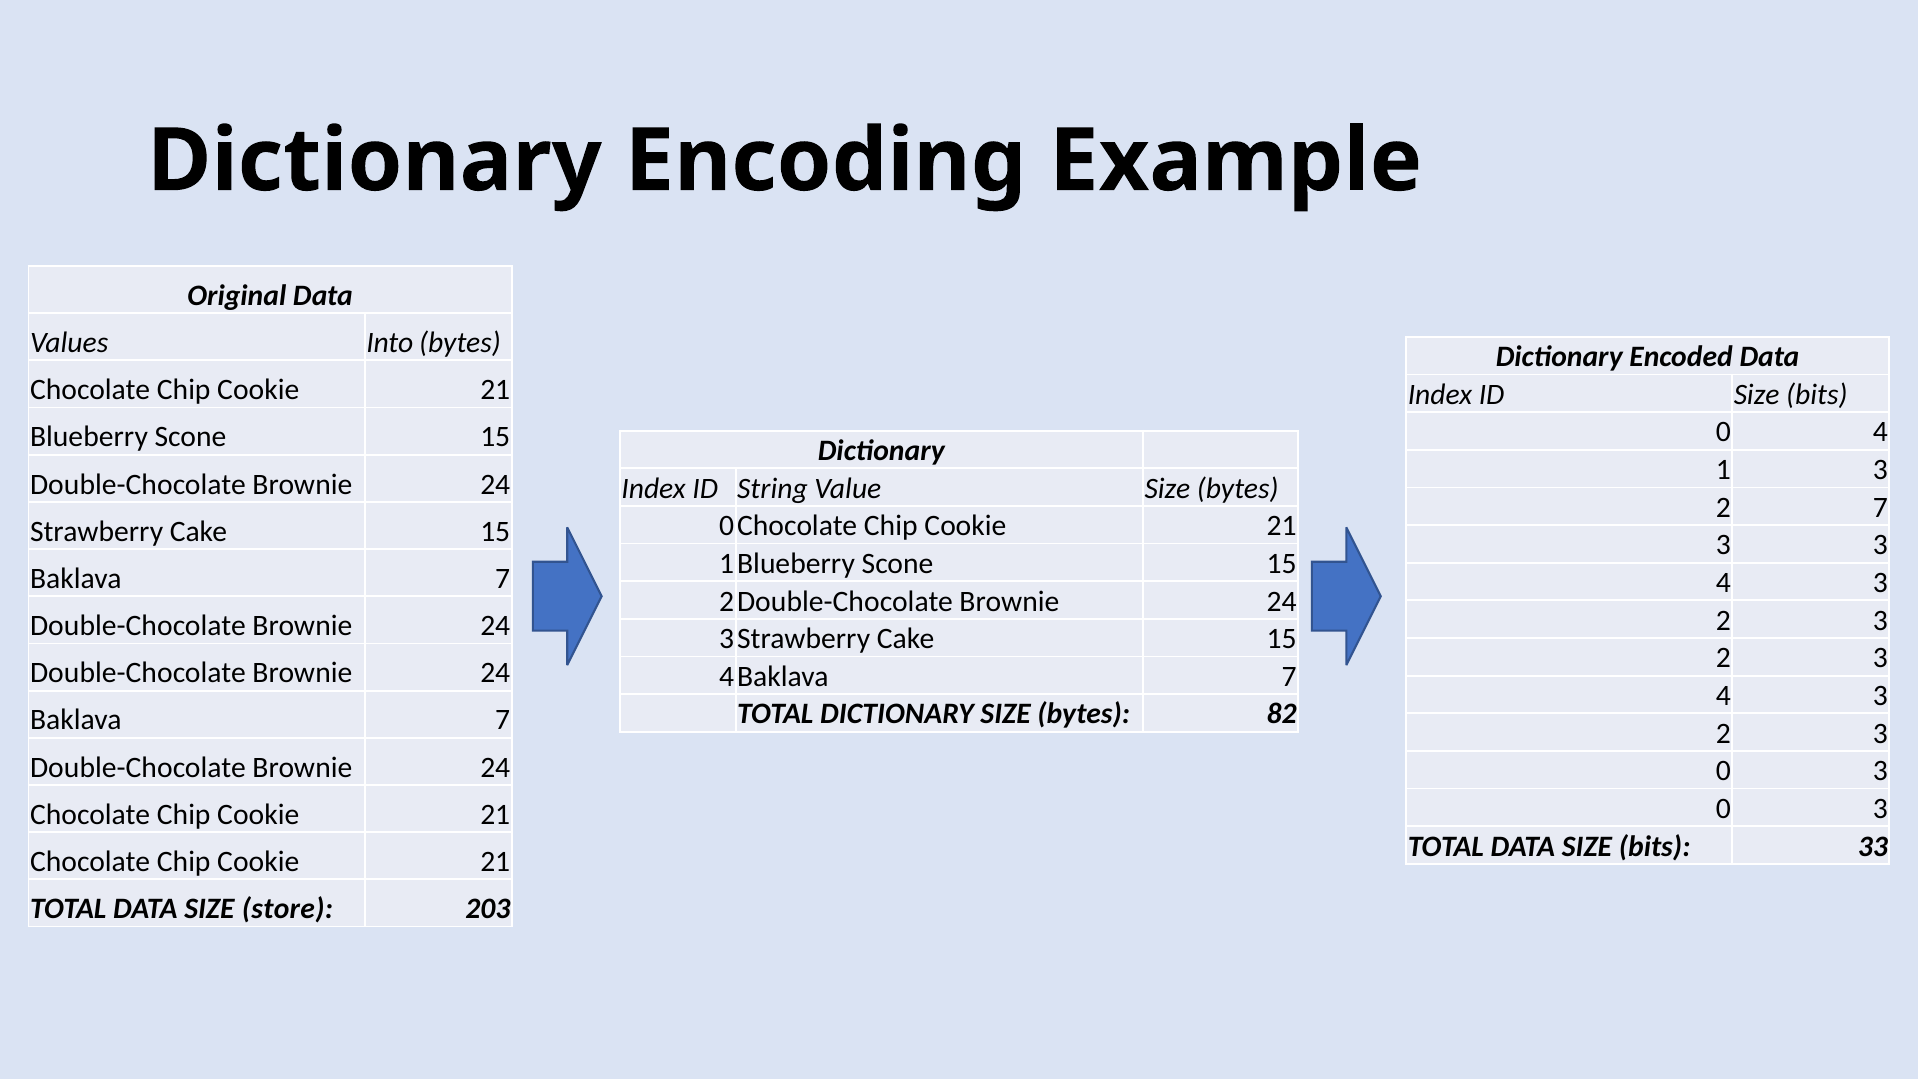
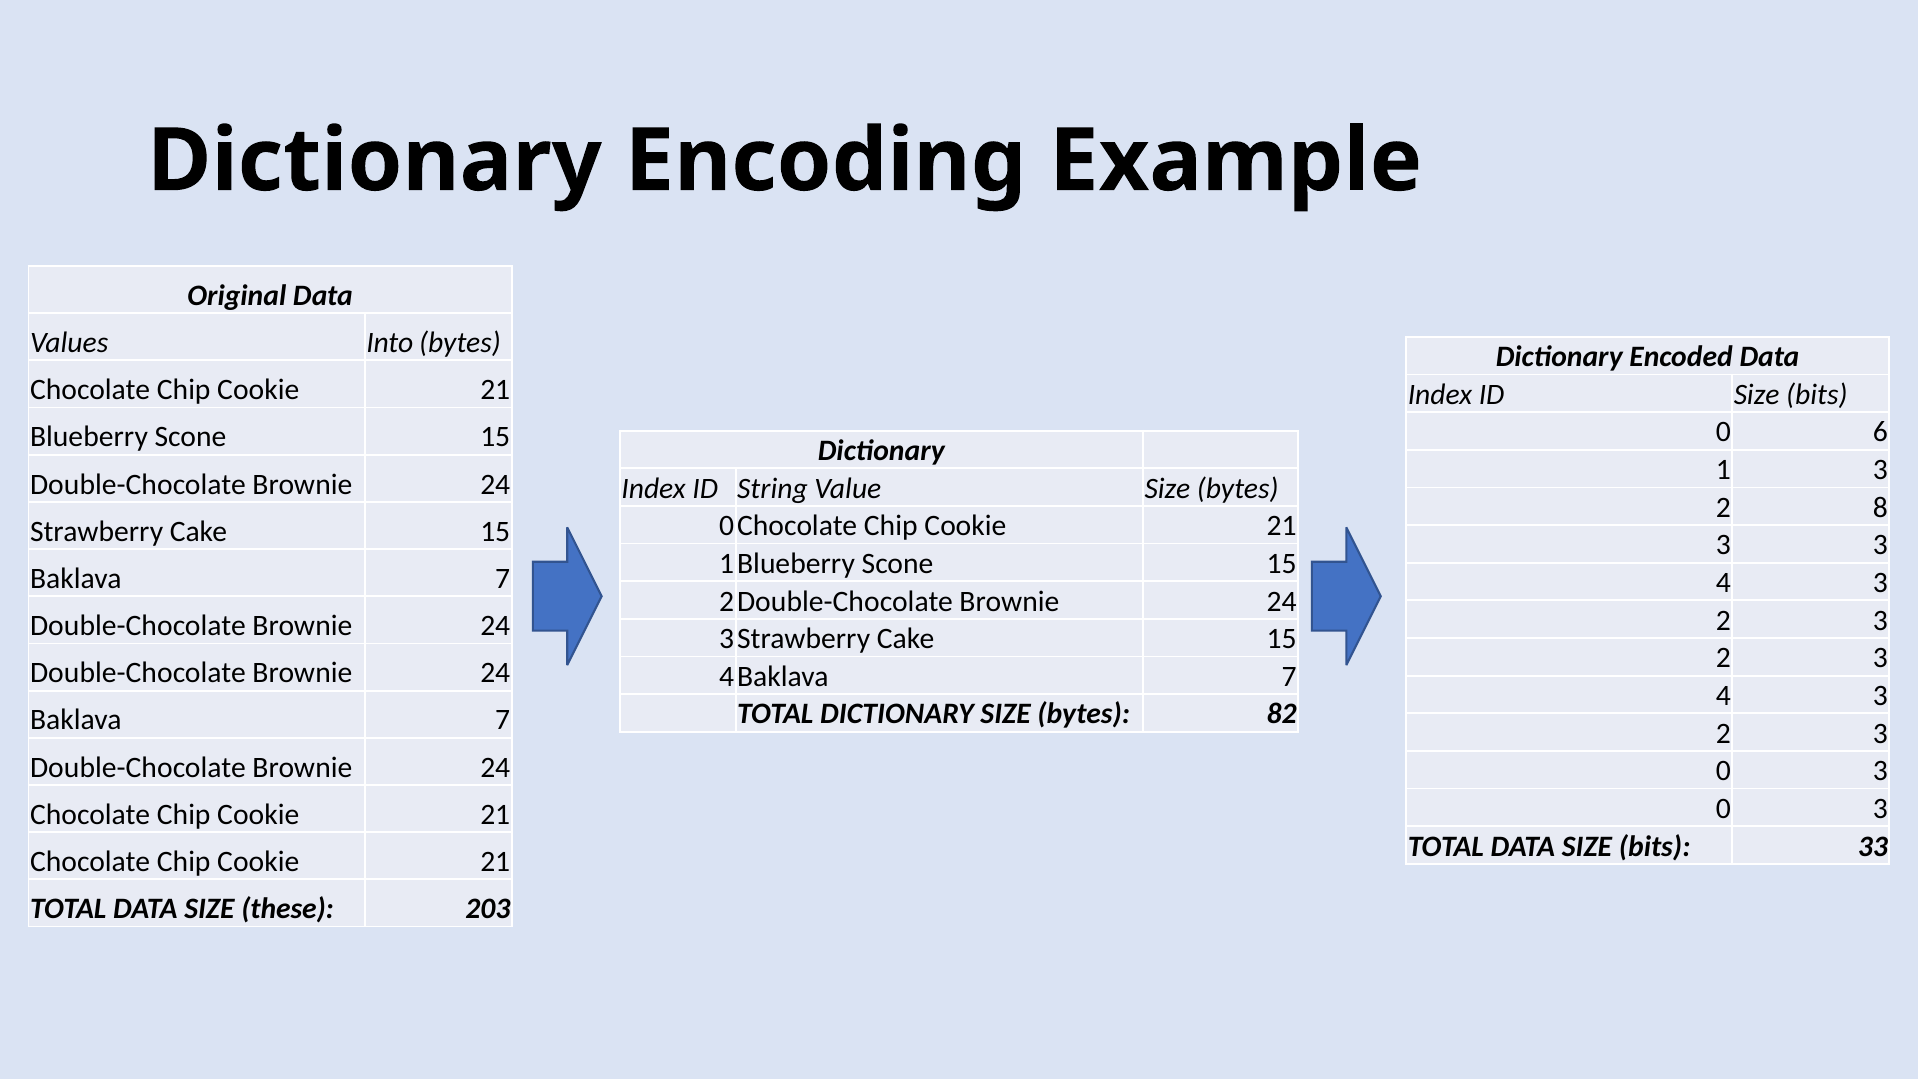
0 4: 4 -> 6
2 7: 7 -> 8
store: store -> these
